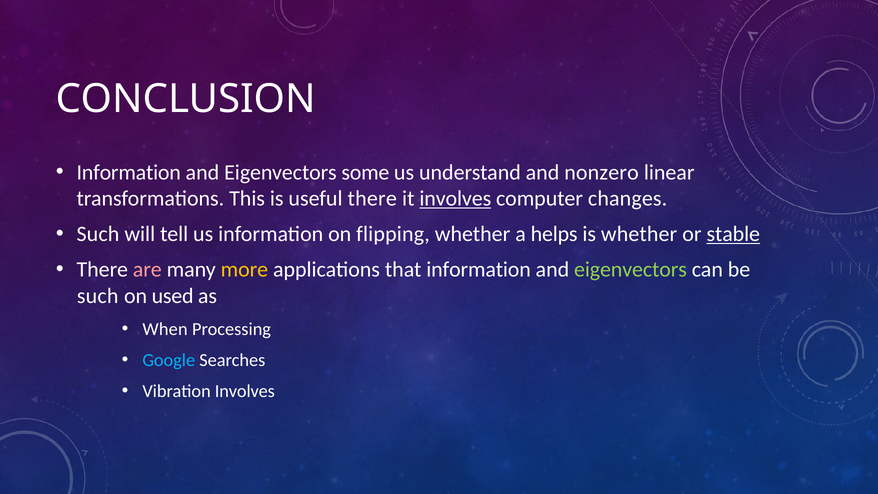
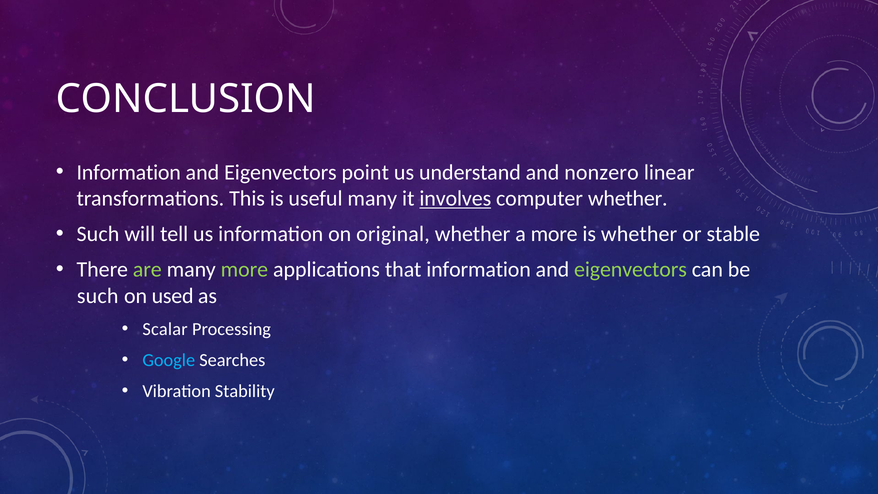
some: some -> point
useful there: there -> many
computer changes: changes -> whether
flipping: flipping -> original
a helps: helps -> more
stable underline: present -> none
are colour: pink -> light green
more at (244, 270) colour: yellow -> light green
When: When -> Scalar
Vibration Involves: Involves -> Stability
